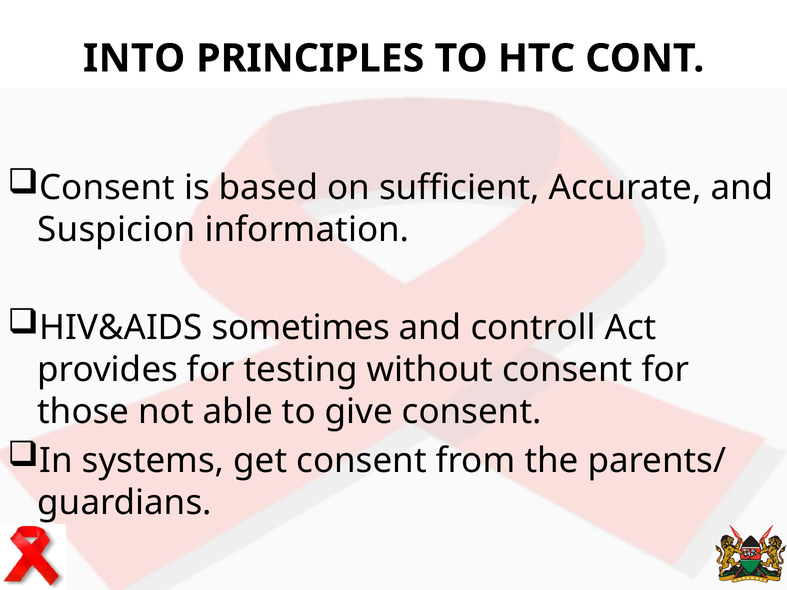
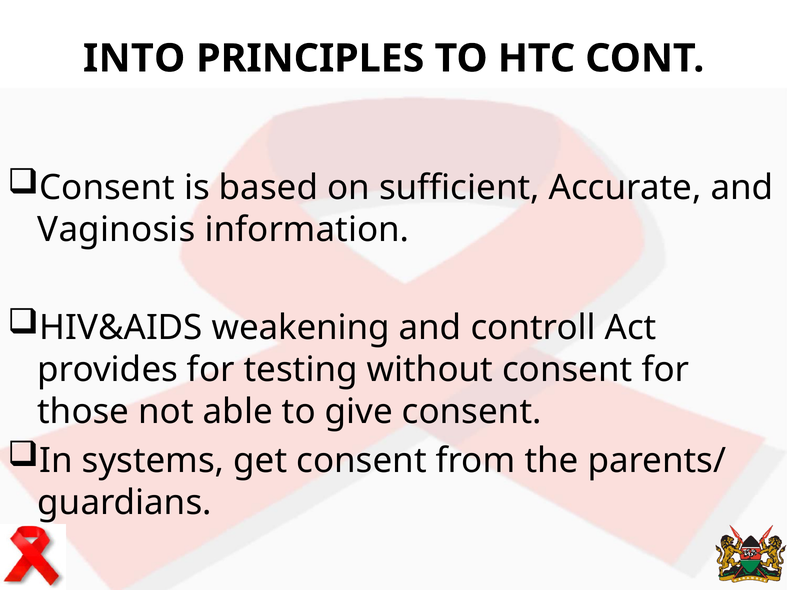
Suspicion: Suspicion -> Vaginosis
sometimes: sometimes -> weakening
